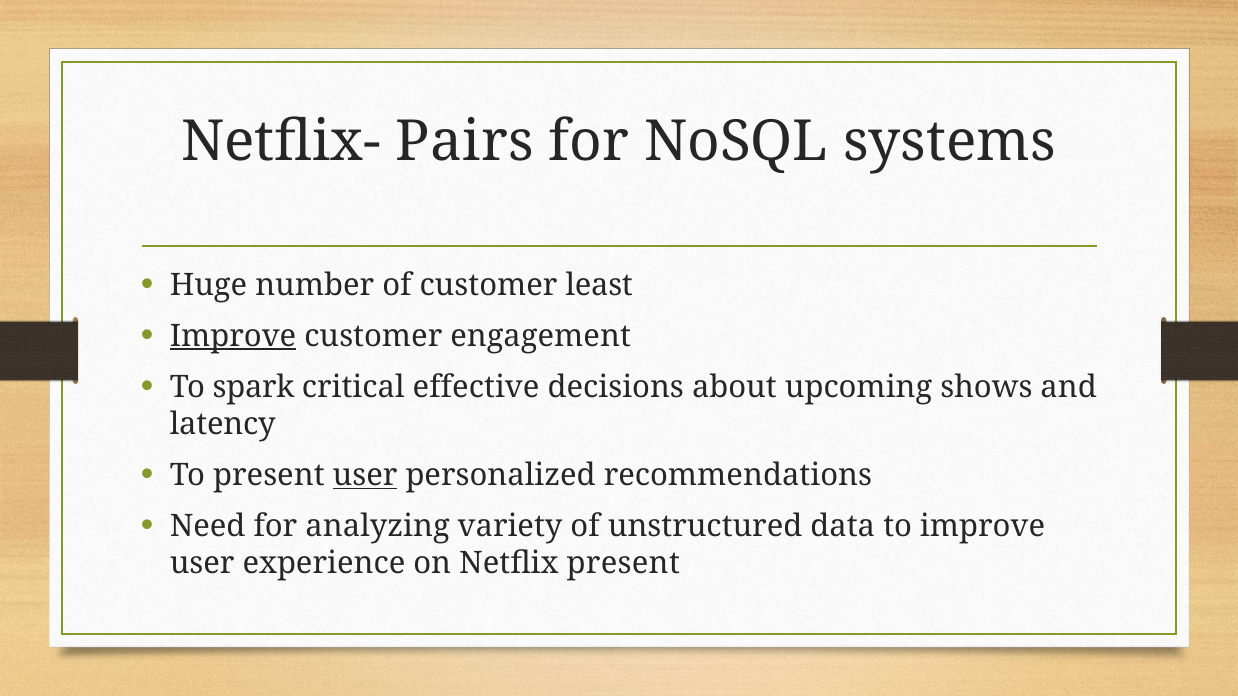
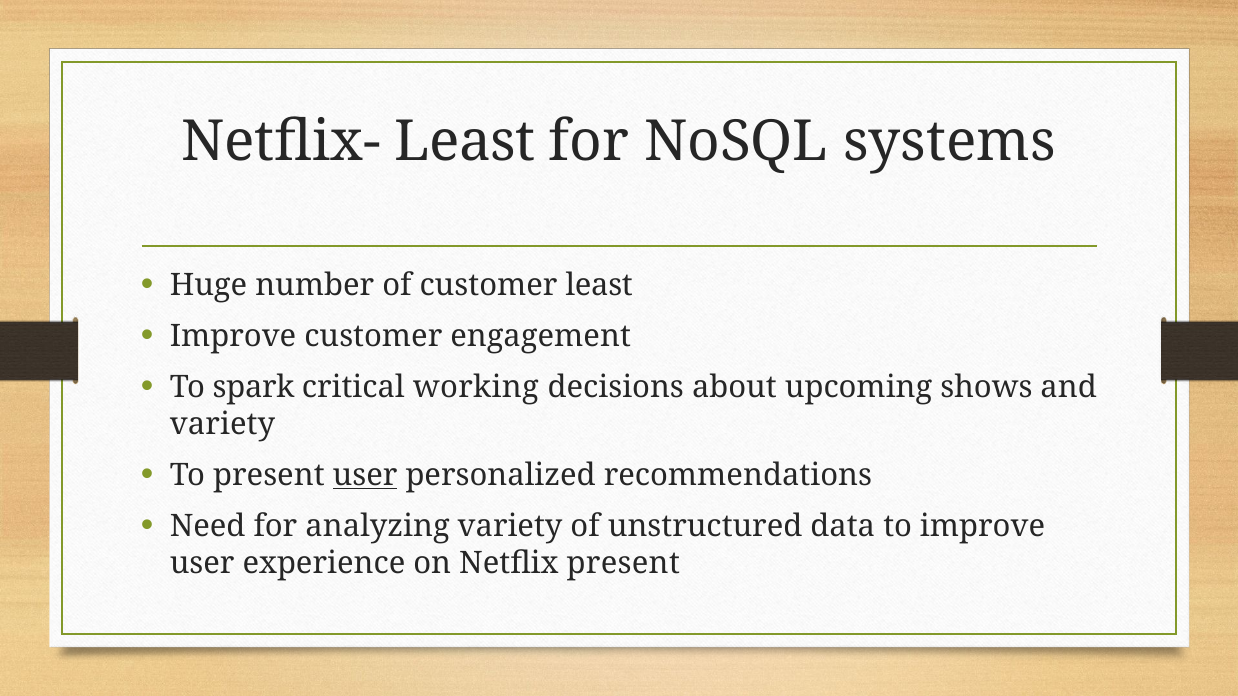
Netflix- Pairs: Pairs -> Least
Improve at (233, 336) underline: present -> none
effective: effective -> working
latency at (223, 424): latency -> variety
